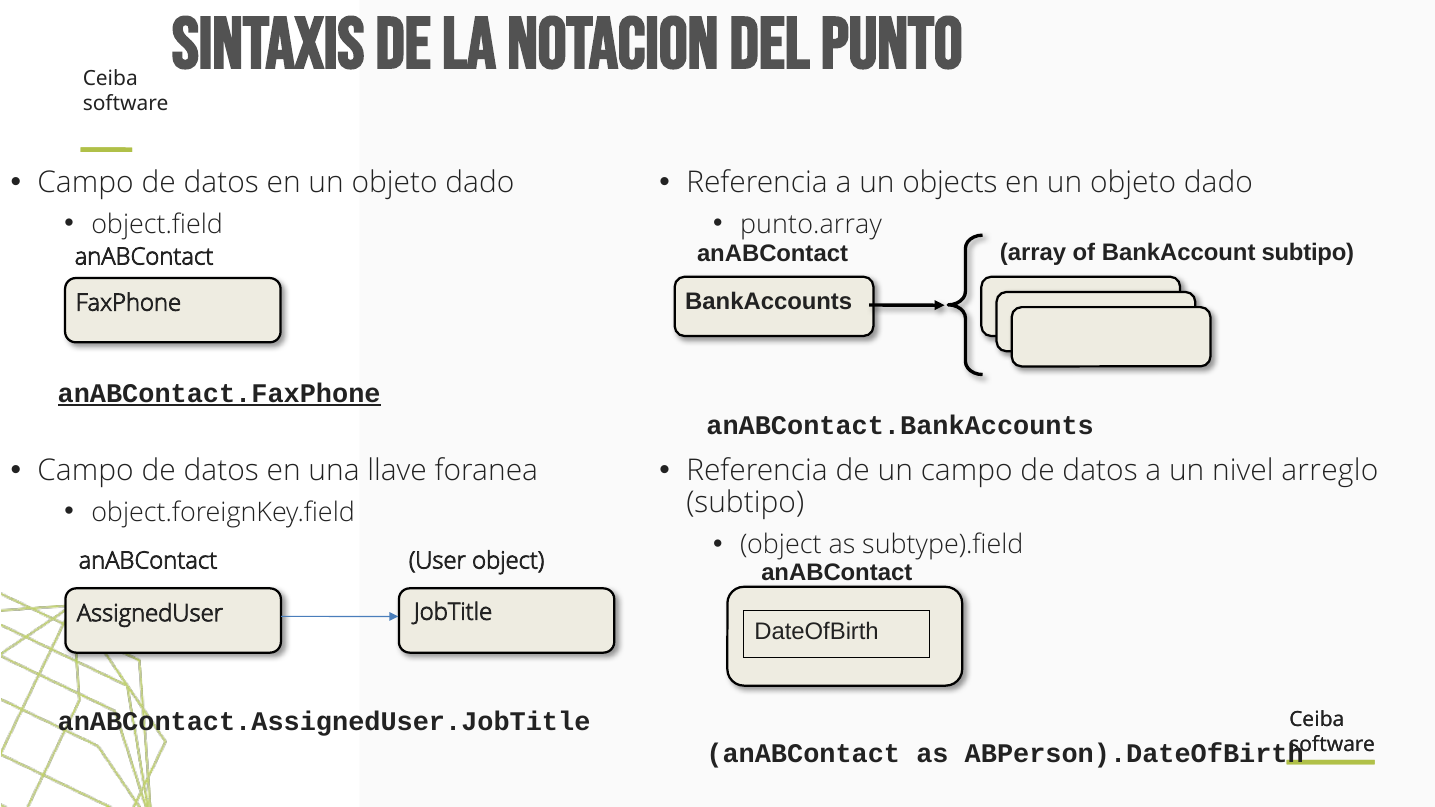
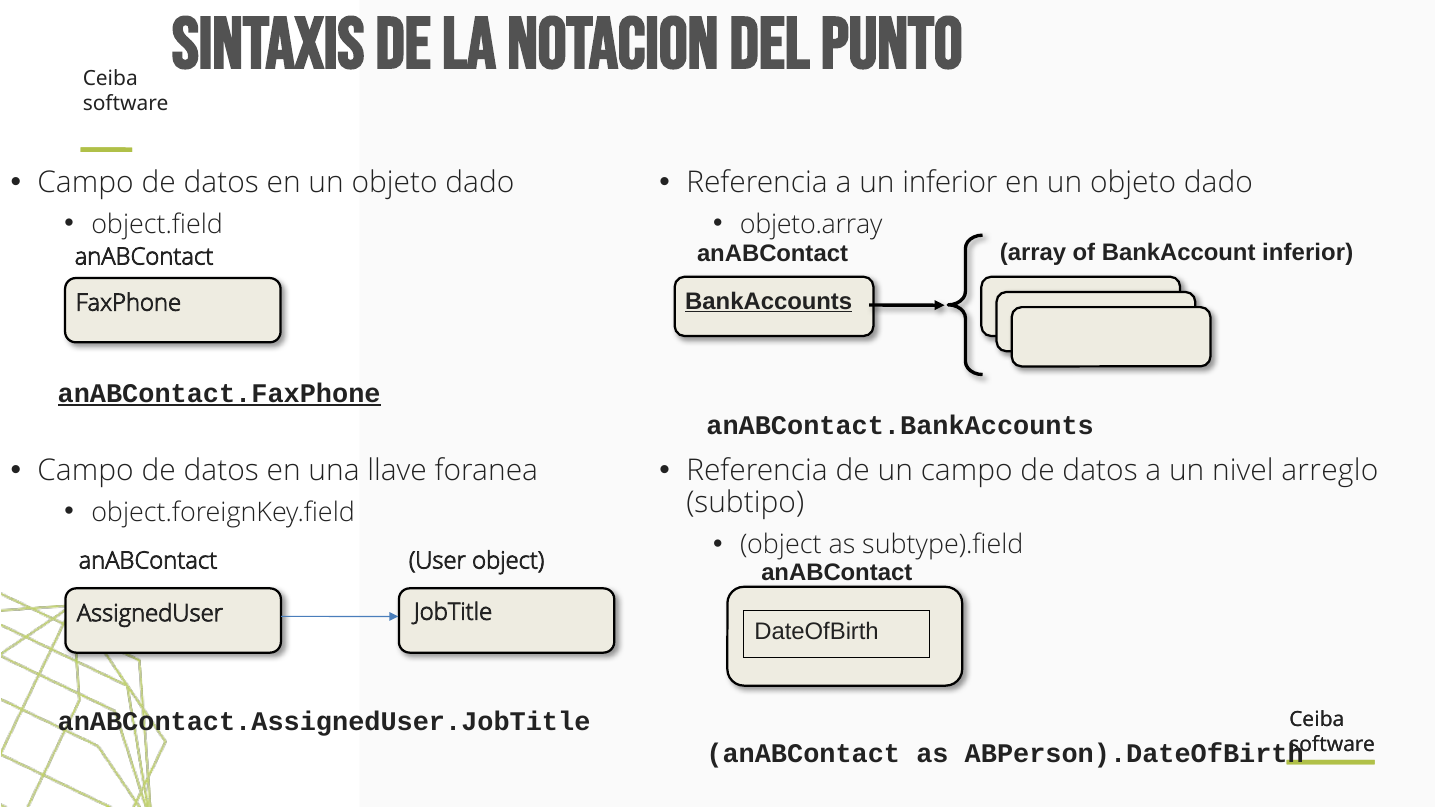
un objects: objects -> inferior
punto.array: punto.array -> objeto.array
BankAccount subtipo: subtipo -> inferior
BankAccounts underline: none -> present
